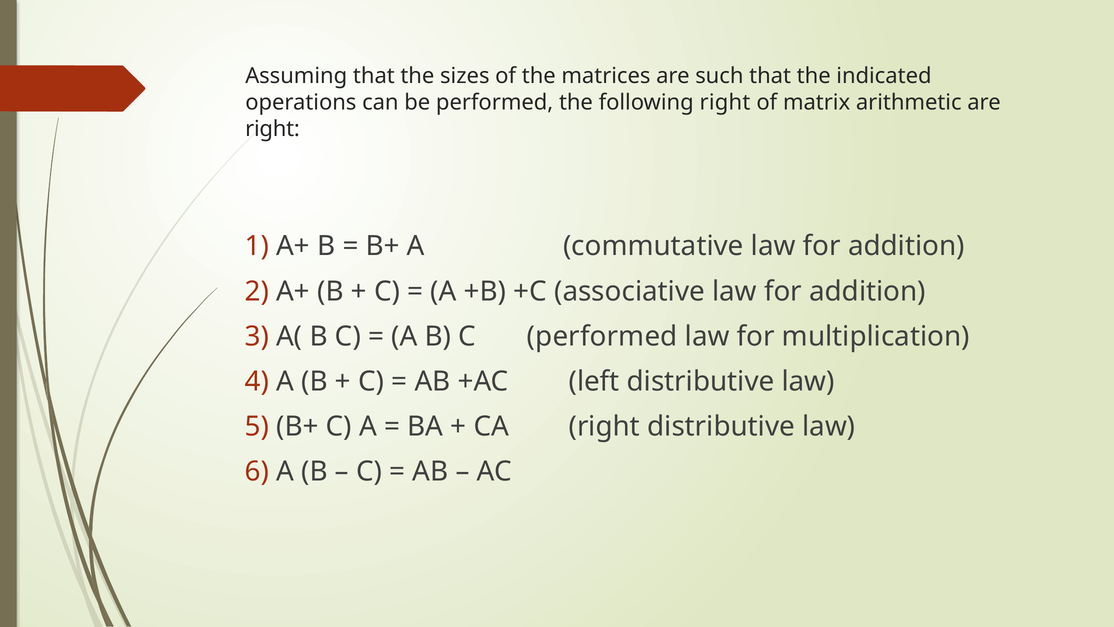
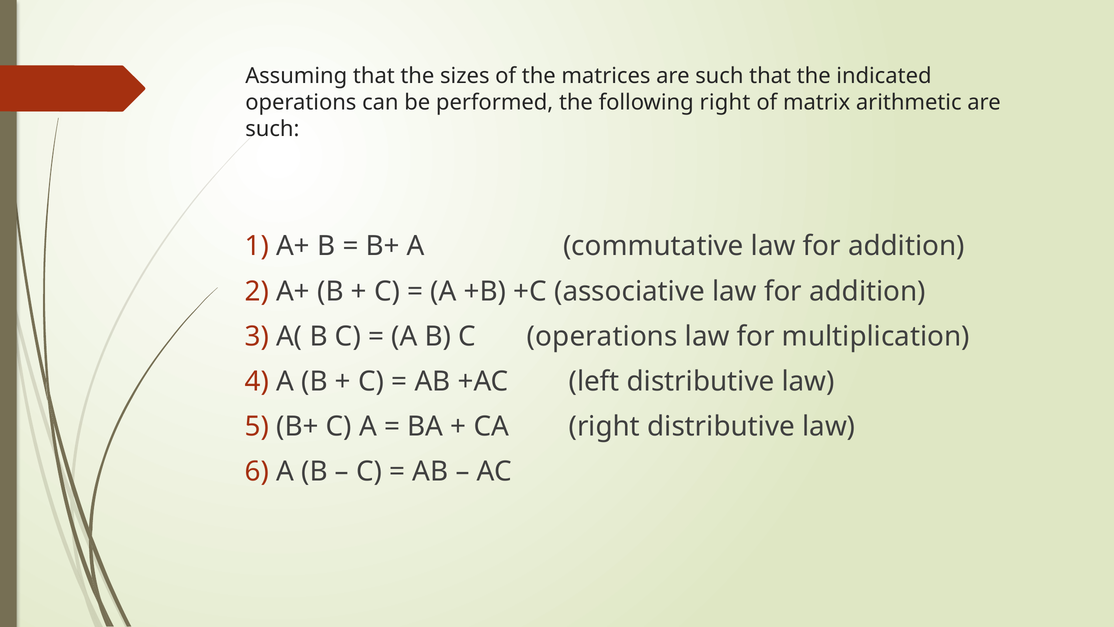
right at (272, 129): right -> such
C performed: performed -> operations
